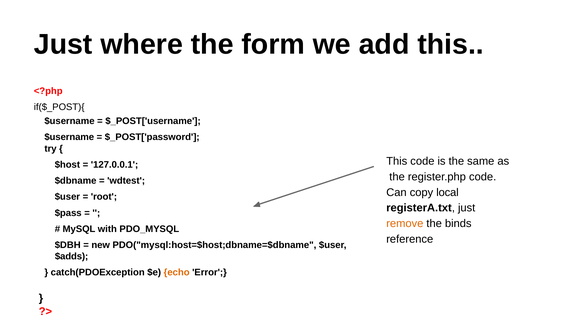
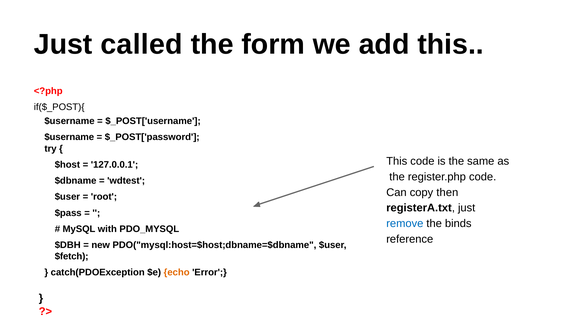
where: where -> called
local: local -> then
remove colour: orange -> blue
$adds: $adds -> $fetch
